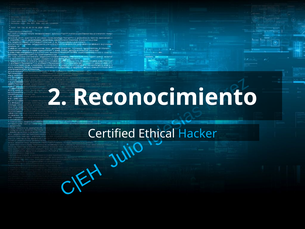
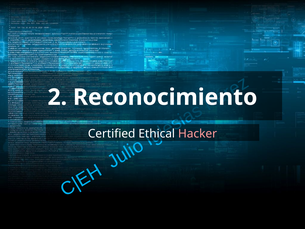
Hacker colour: light blue -> pink
